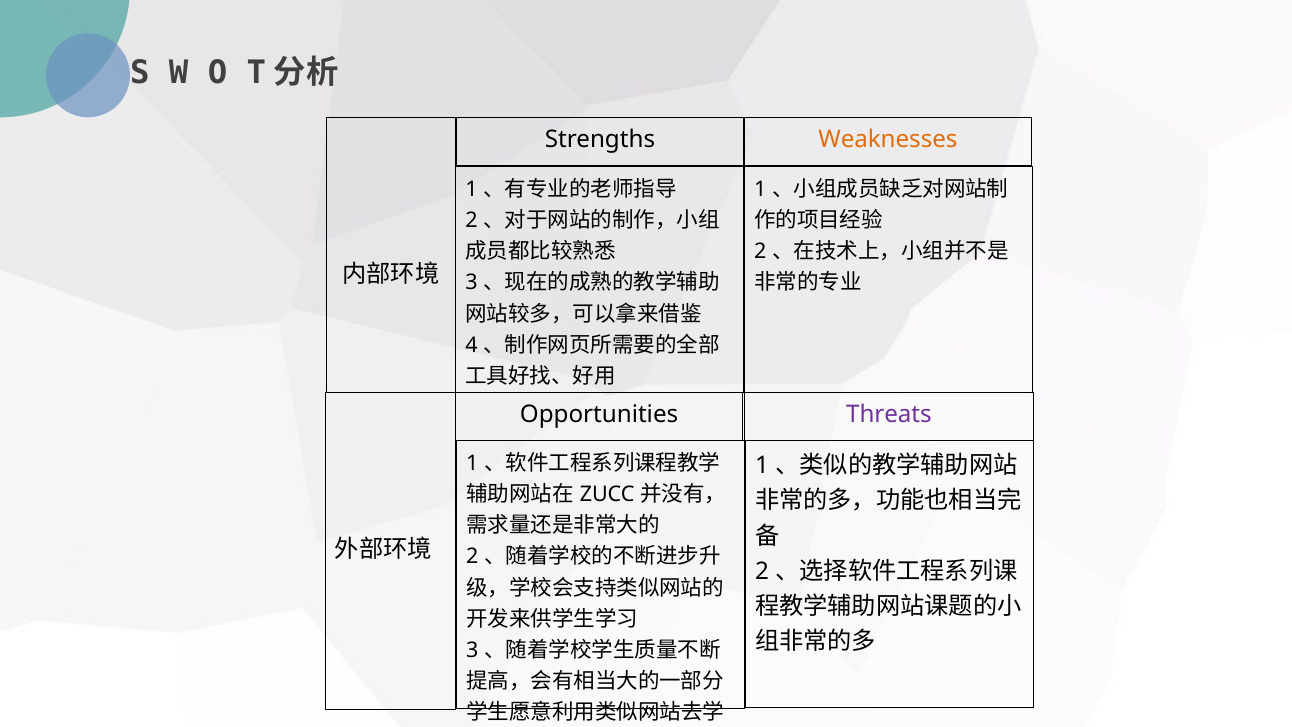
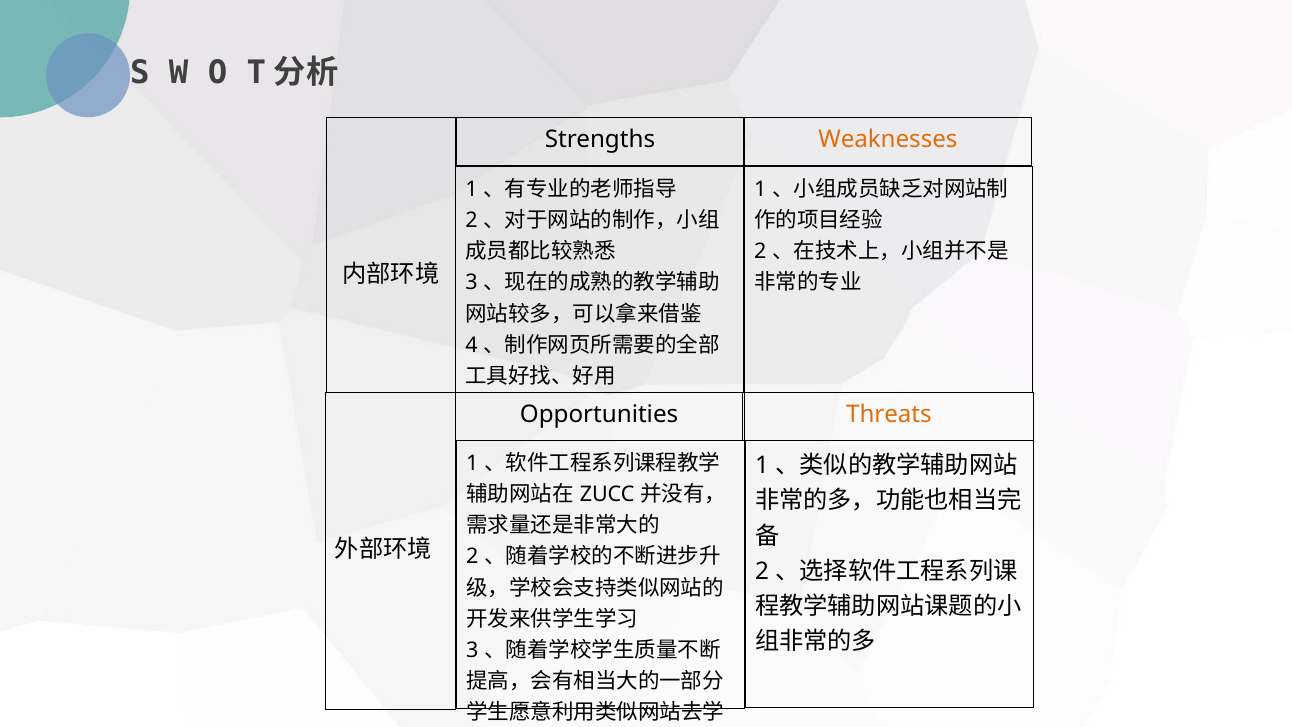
Threats colour: purple -> orange
